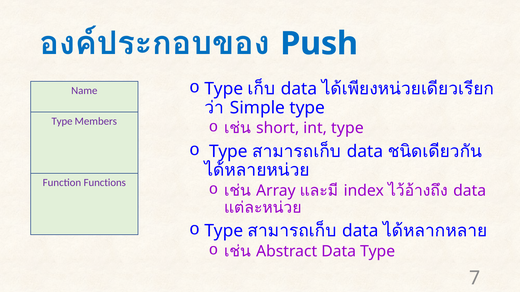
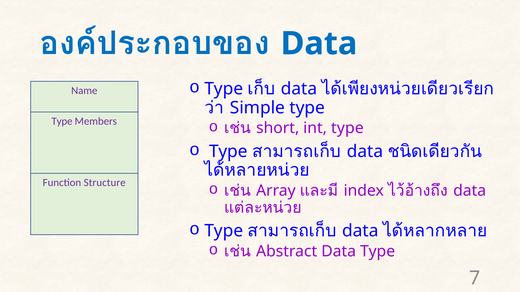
Push at (319, 44): Push -> Data
Functions: Functions -> Structure
